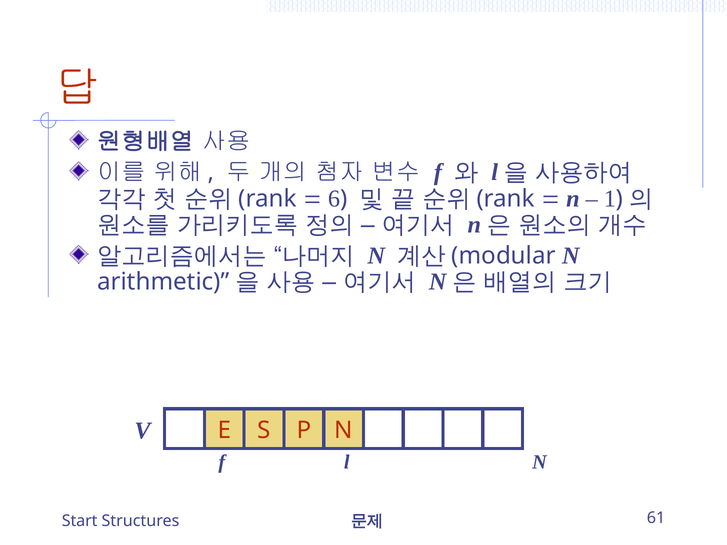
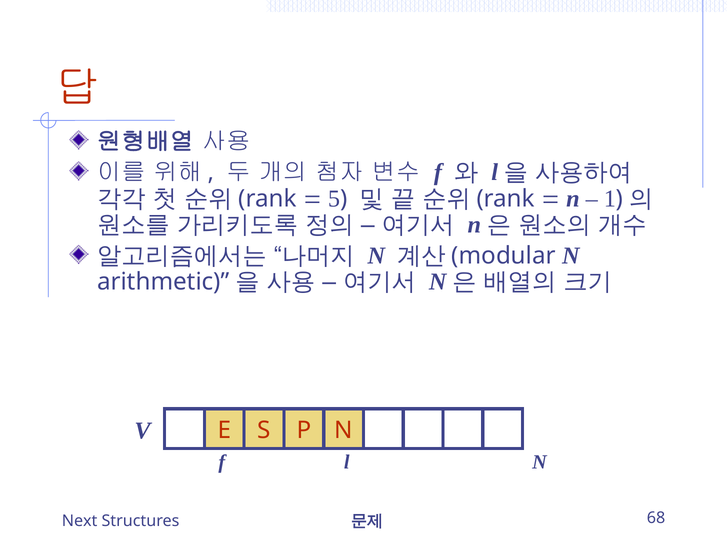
6: 6 -> 5
Start: Start -> Next
61: 61 -> 68
